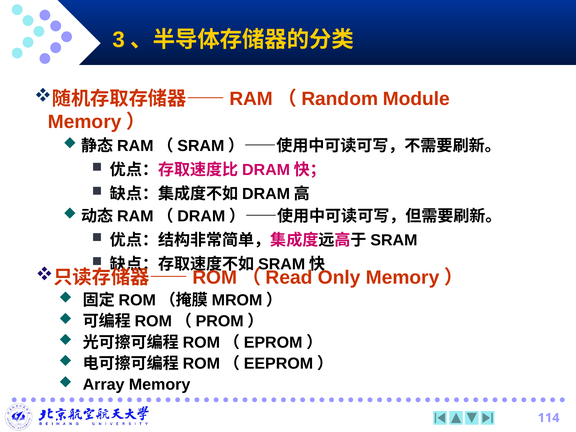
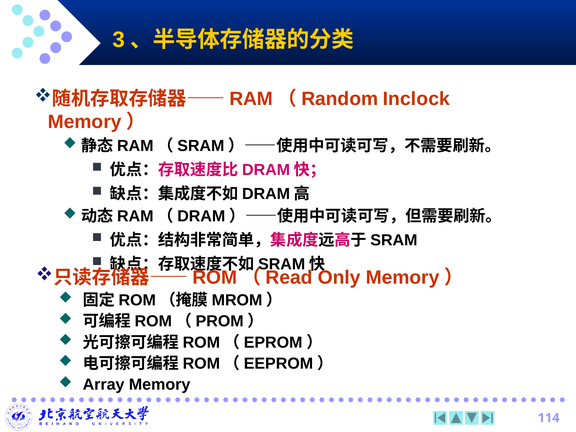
Module: Module -> Inclock
